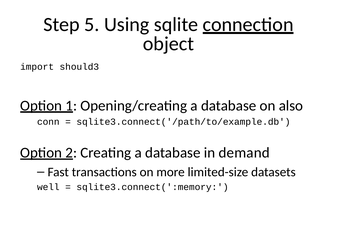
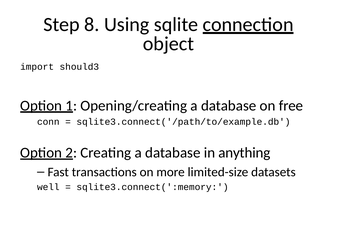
5: 5 -> 8
also: also -> free
demand: demand -> anything
